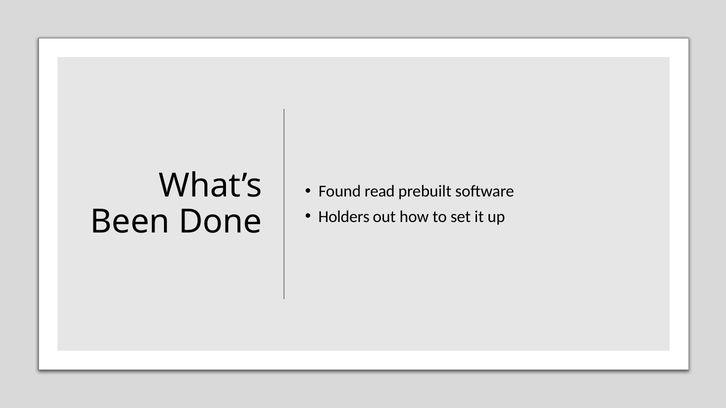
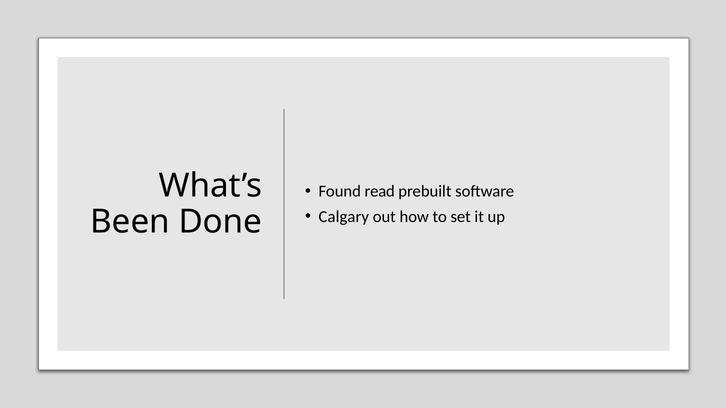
Holders: Holders -> Calgary
